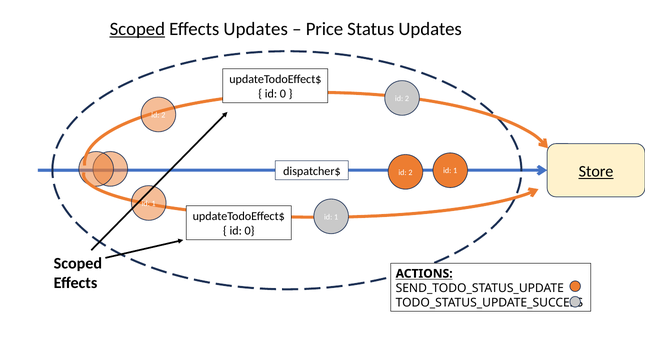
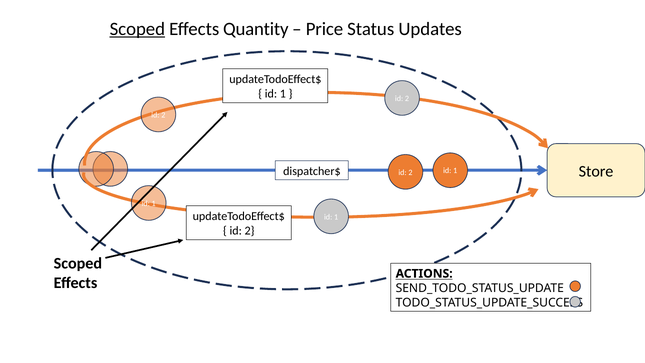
Effects Updates: Updates -> Quantity
0 at (283, 94): 0 -> 1
Store underline: present -> none
0 at (250, 231): 0 -> 2
